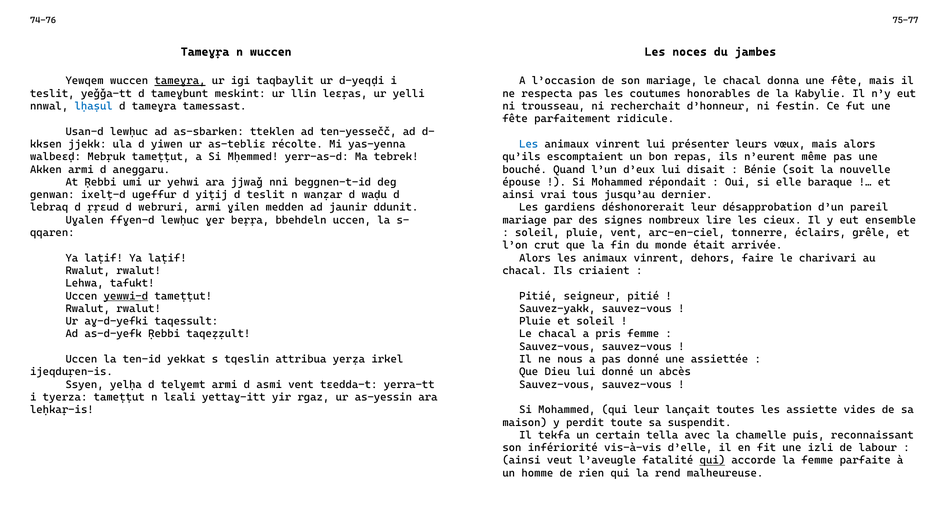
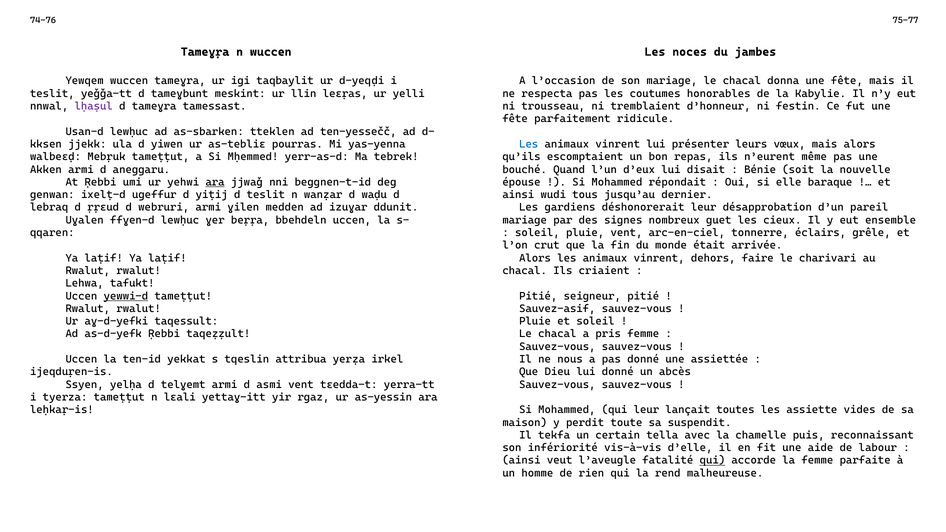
tameɣra at (180, 81) underline: present -> none
lḥaṣul colour: blue -> purple
recherchait: recherchait -> tremblaient
récolte: récolte -> pourras
ara at (215, 182) underline: none -> present
vrai: vrai -> wudi
jaunir: jaunir -> izuɣar
lire: lire -> guet
Sauvez-yakk: Sauvez-yakk -> Sauvez-asif
izli: izli -> aide
